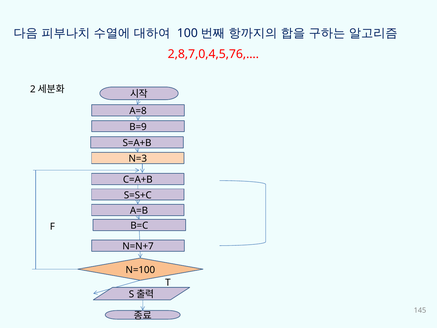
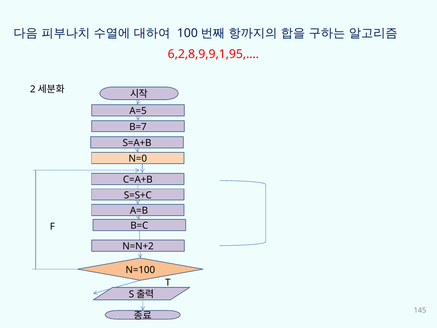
2,8,7,0,4,5,76,…: 2,8,7,0,4,5,76,… -> 6,2,8,9,9,1,95,…
A=8: A=8 -> A=5
B=9: B=9 -> B=7
N=3: N=3 -> N=0
N=N+7: N=N+7 -> N=N+2
